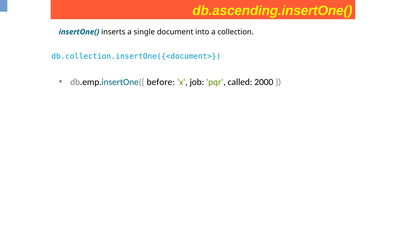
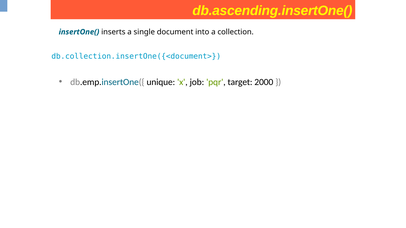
before: before -> unique
called: called -> target
